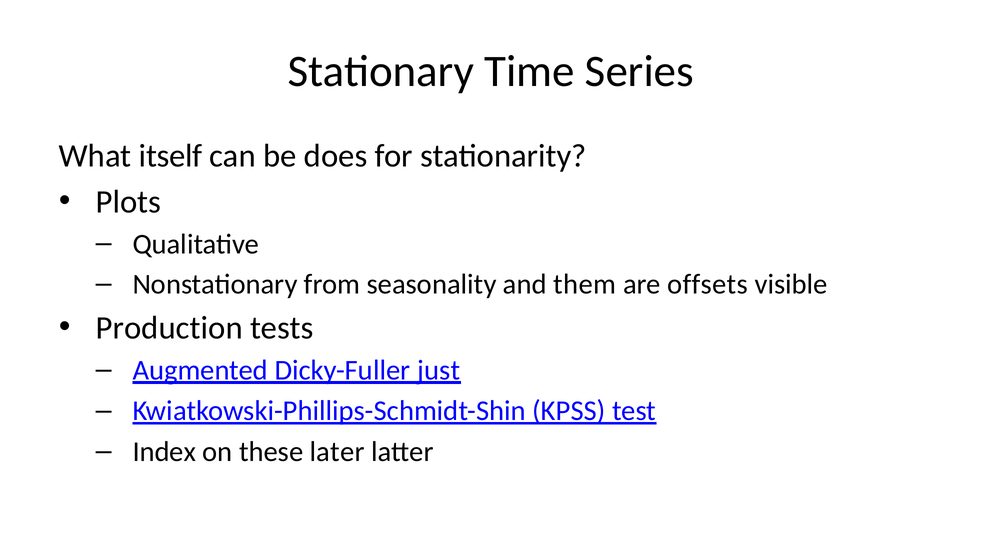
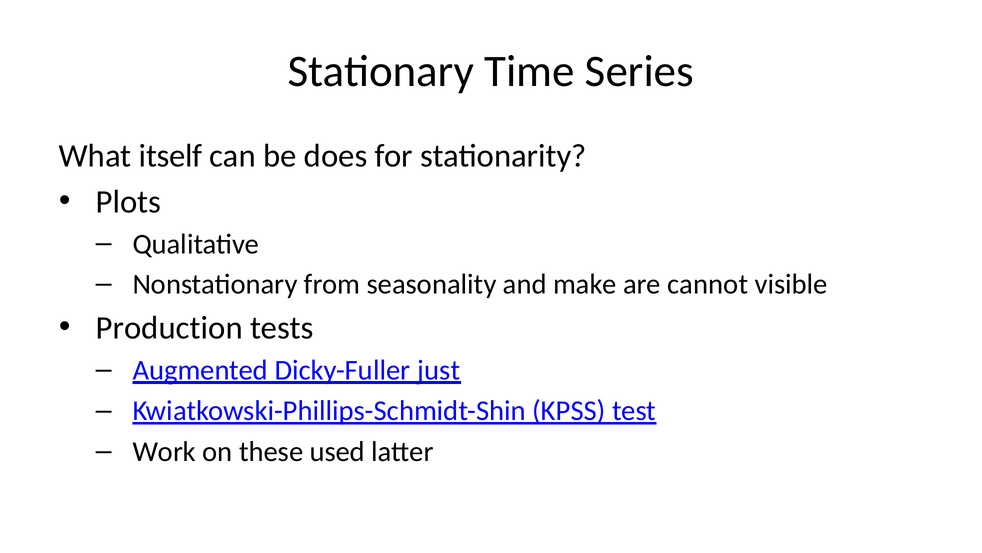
them: them -> make
offsets: offsets -> cannot
Index: Index -> Work
later: later -> used
